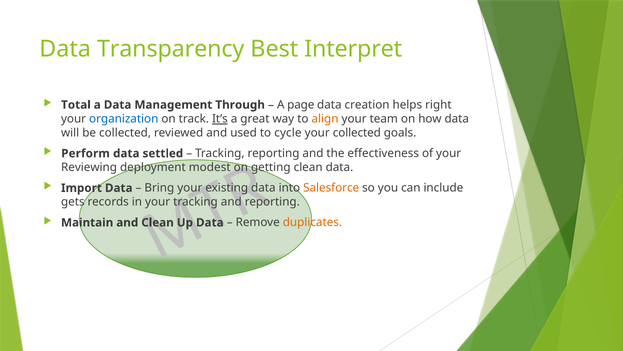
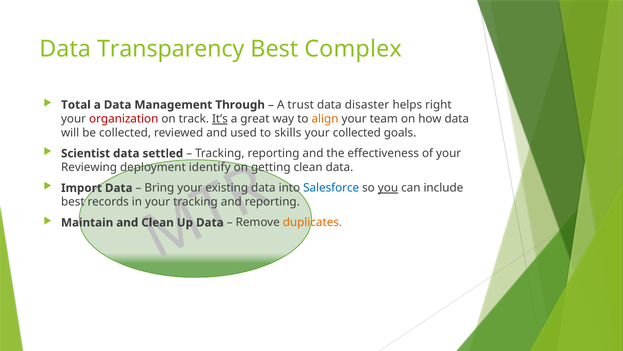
Interpret: Interpret -> Complex
page: page -> trust
creation: creation -> disaster
organization colour: blue -> red
cycle: cycle -> skills
Perform: Perform -> Scientist
modest: modest -> identify
Salesforce colour: orange -> blue
you underline: none -> present
gets at (73, 202): gets -> best
